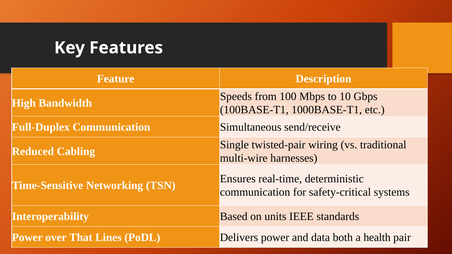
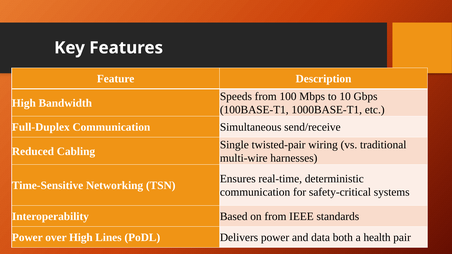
on units: units -> from
over That: That -> High
